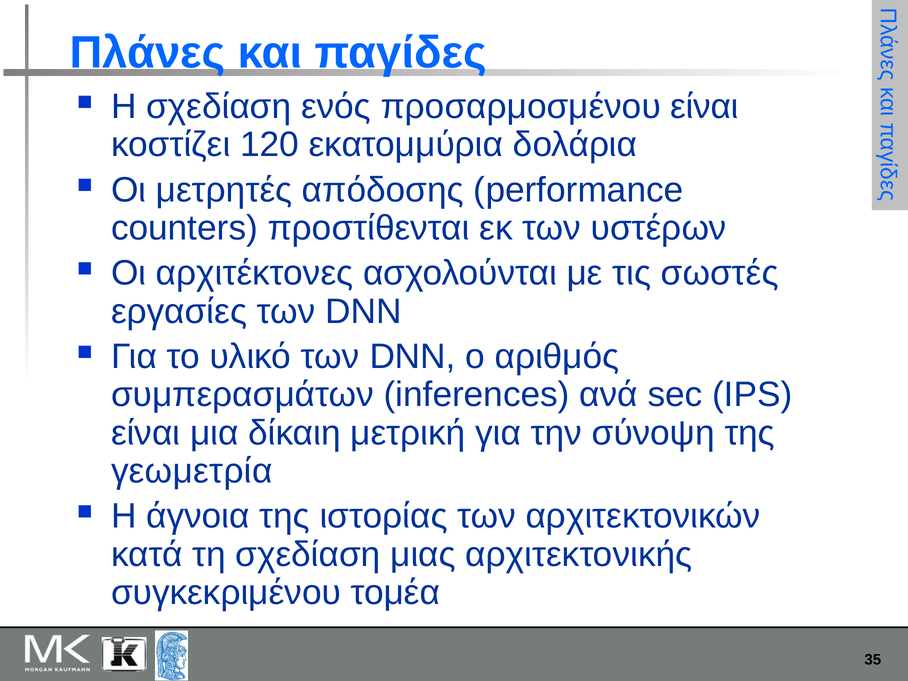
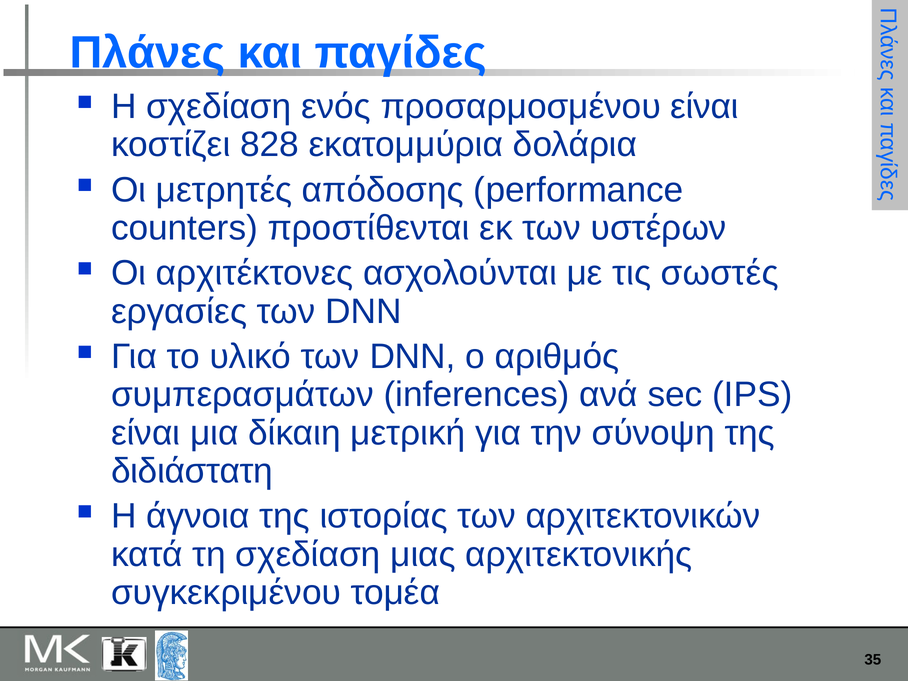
120: 120 -> 828
γεωμετρία: γεωμετρία -> διδιάστατη
